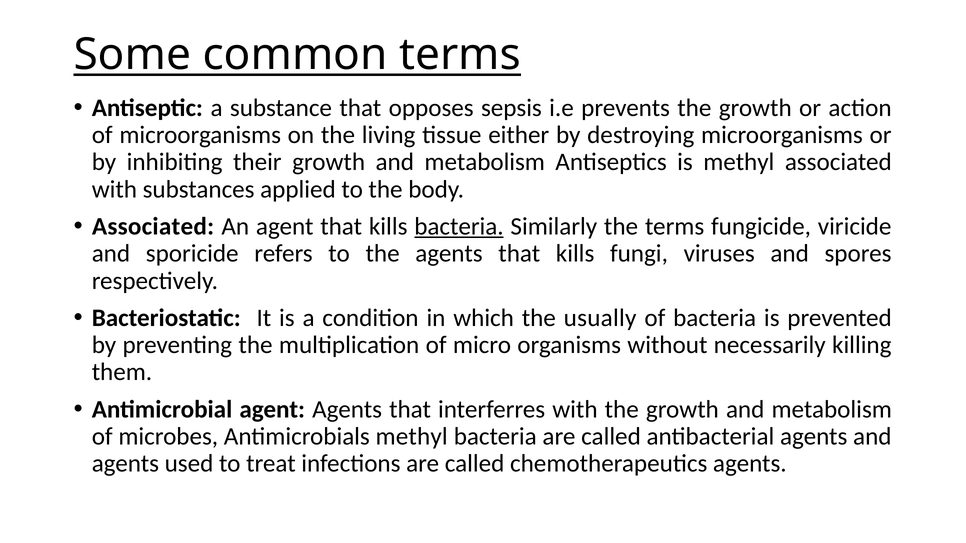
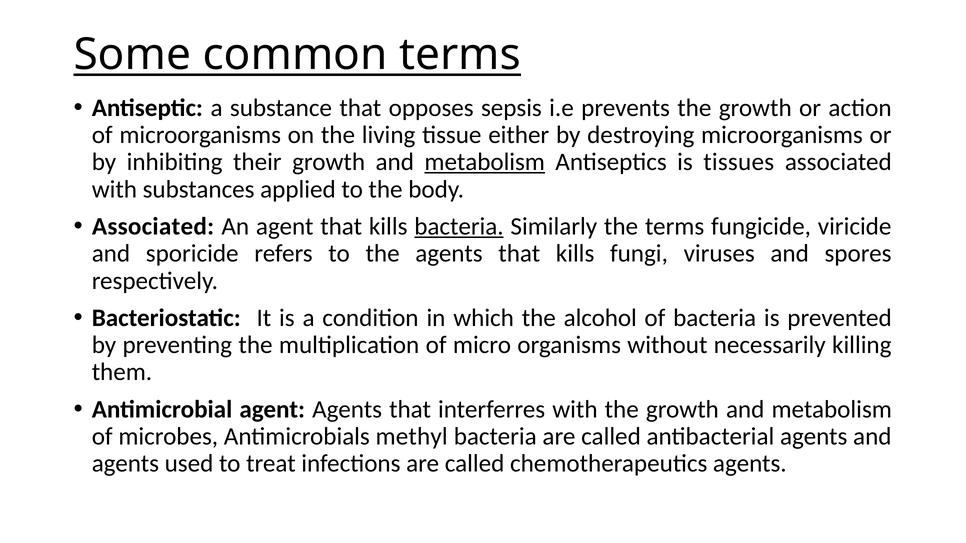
metabolism at (485, 162) underline: none -> present
is methyl: methyl -> tissues
usually: usually -> alcohol
